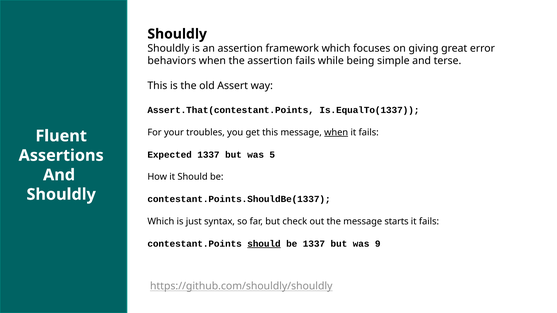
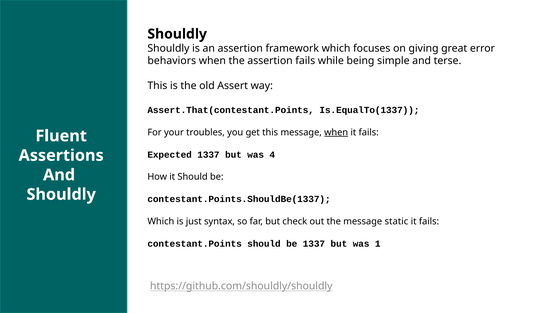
5: 5 -> 4
starts: starts -> static
should at (264, 244) underline: present -> none
9: 9 -> 1
